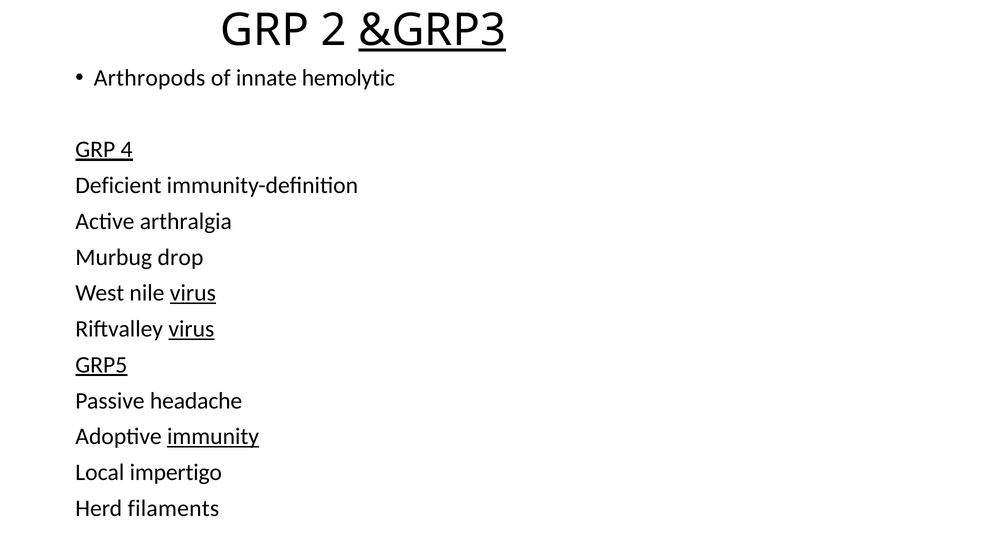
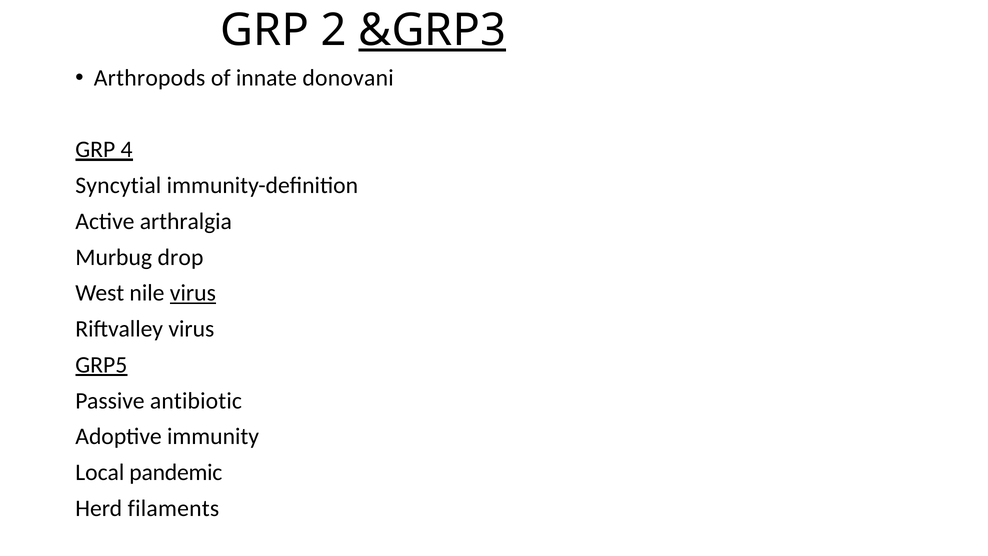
hemolytic: hemolytic -> donovani
Deficient: Deficient -> Syncytial
virus at (191, 329) underline: present -> none
headache: headache -> antibiotic
immunity underline: present -> none
impertigo: impertigo -> pandemic
